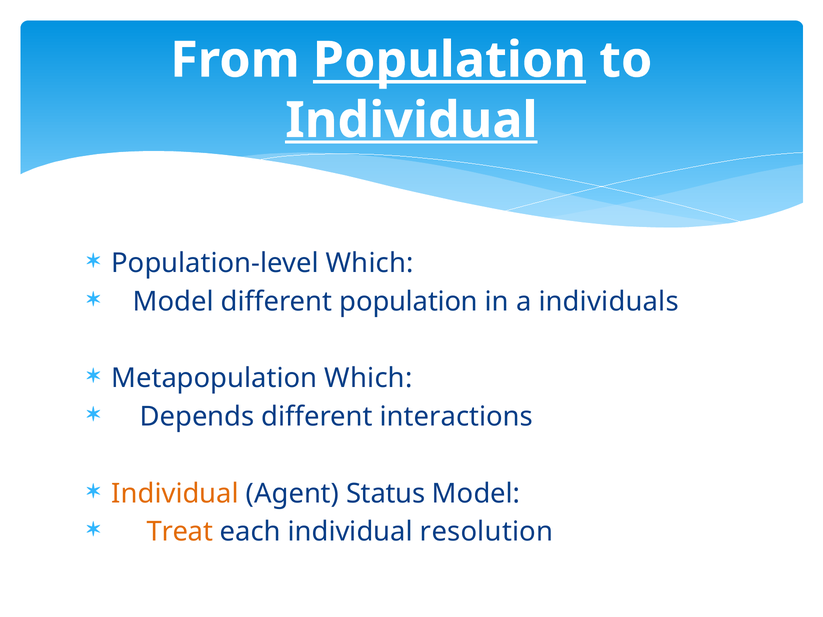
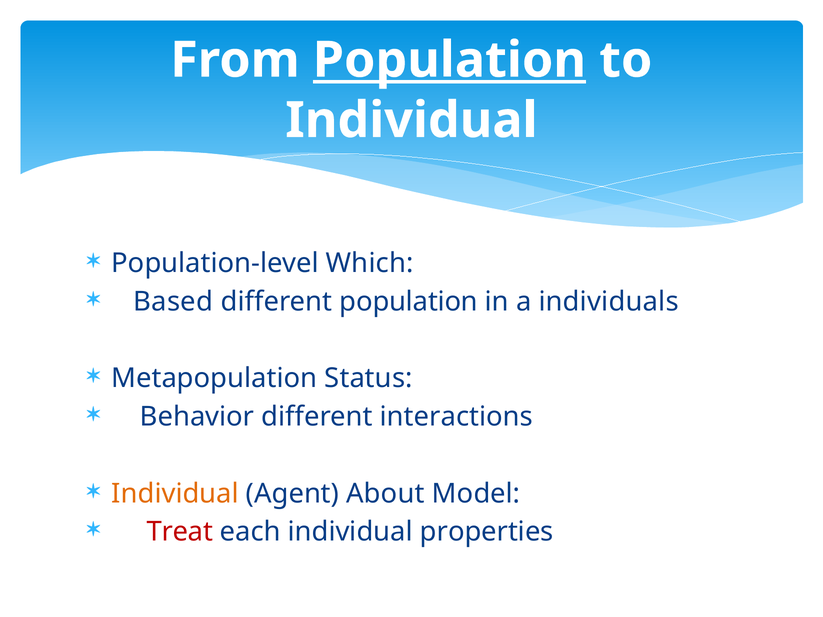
Individual at (411, 120) underline: present -> none
Model at (173, 302): Model -> Based
Metapopulation Which: Which -> Status
Depends: Depends -> Behavior
Status: Status -> About
Treat colour: orange -> red
resolution: resolution -> properties
